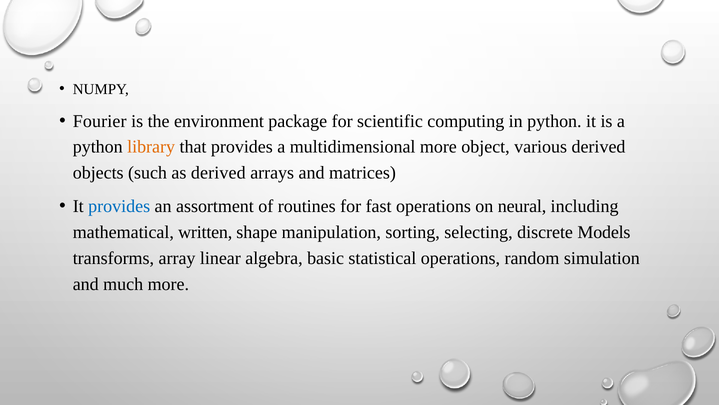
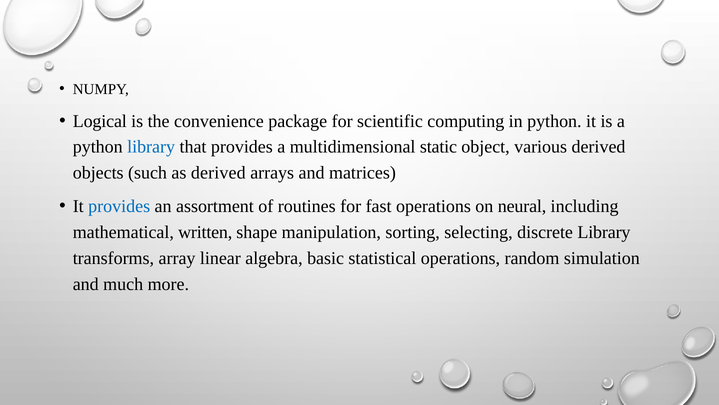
Fourier: Fourier -> Logical
environment: environment -> convenience
library at (151, 147) colour: orange -> blue
multidimensional more: more -> static
discrete Models: Models -> Library
